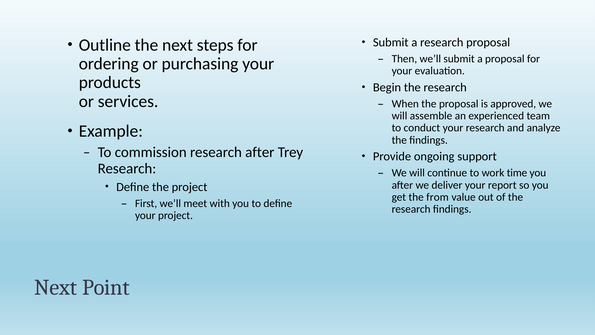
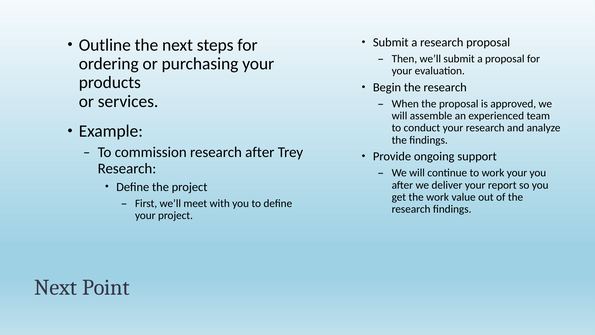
work time: time -> your
the from: from -> work
